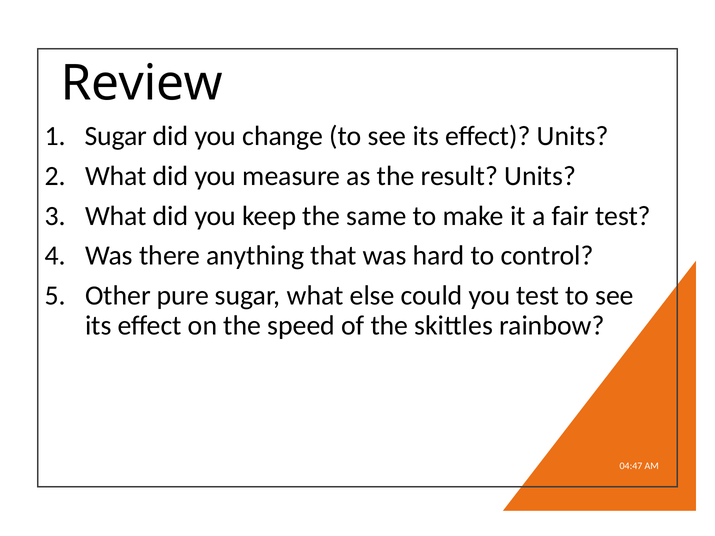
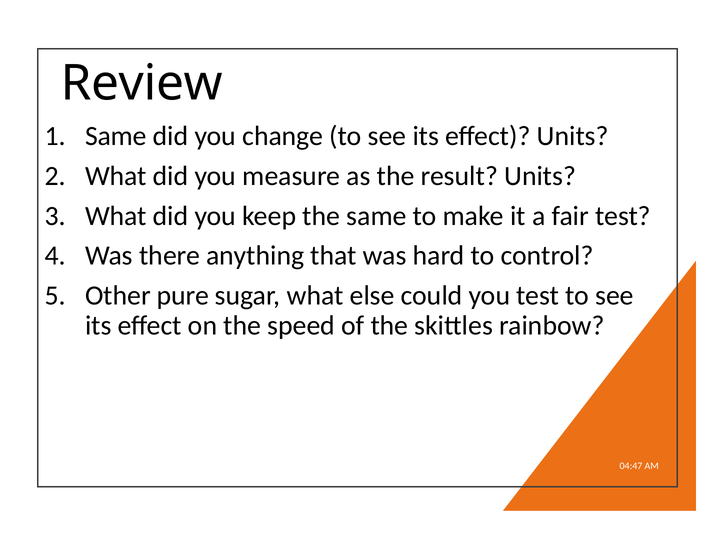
Sugar at (116, 136): Sugar -> Same
